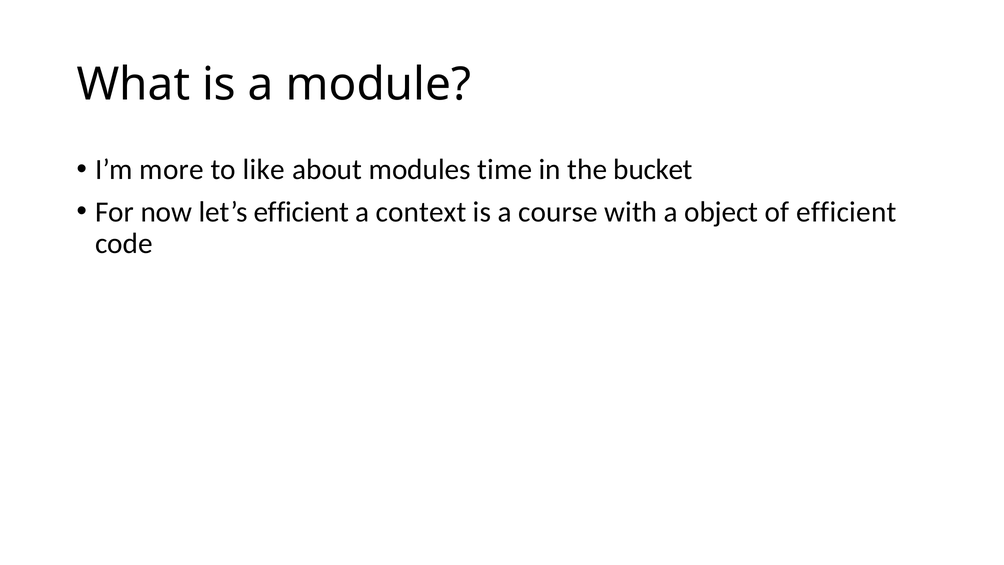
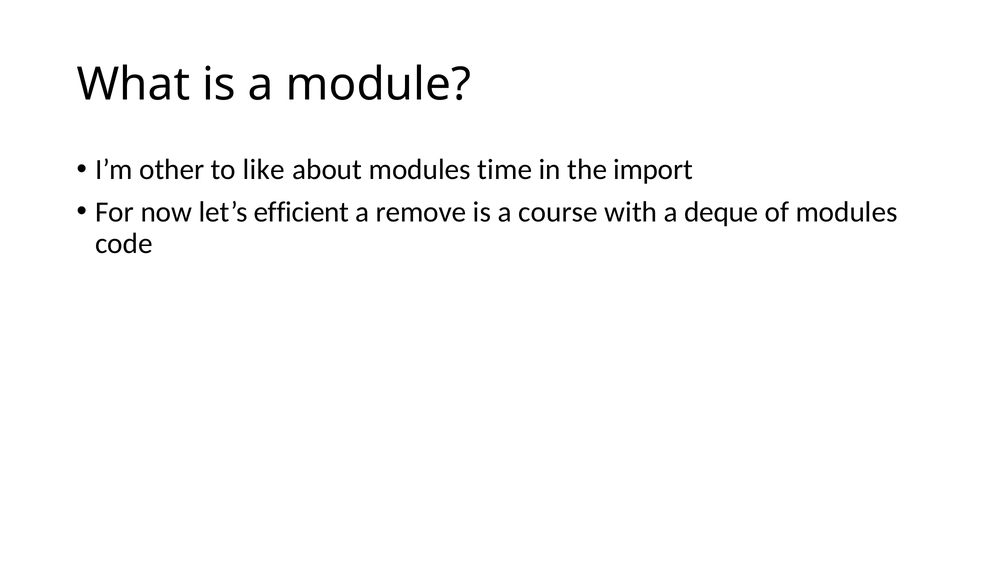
more: more -> other
bucket: bucket -> import
context: context -> remove
object: object -> deque
of efficient: efficient -> modules
